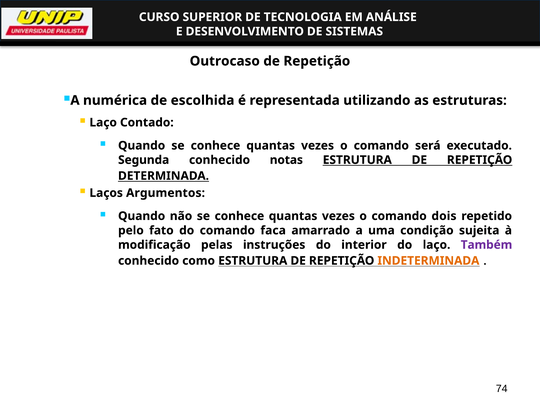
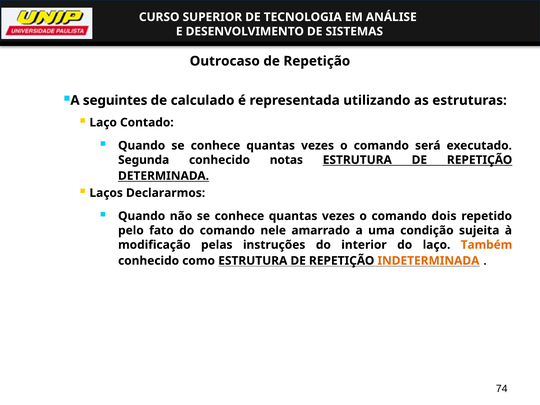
numérica: numérica -> seguintes
escolhida: escolhida -> calculado
Argumentos: Argumentos -> Declararmos
faca: faca -> nele
Também colour: purple -> orange
